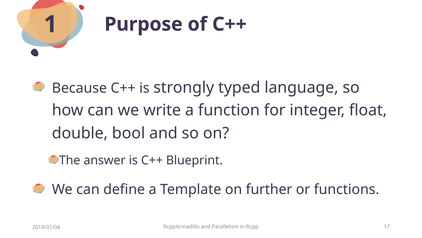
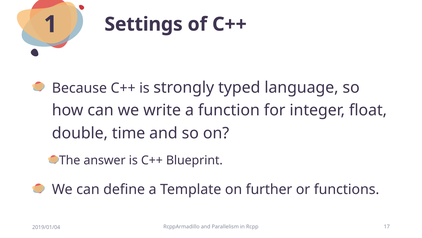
Purpose: Purpose -> Settings
bool: bool -> time
